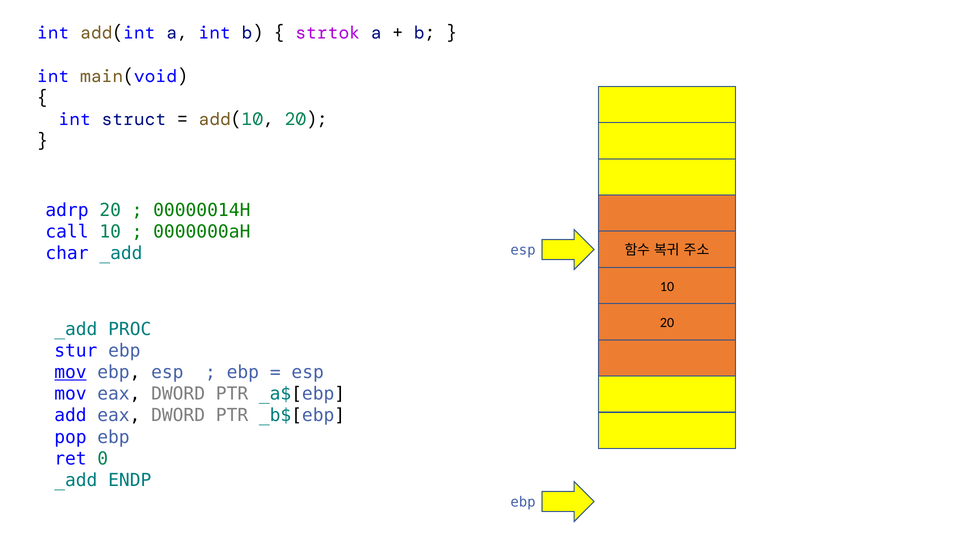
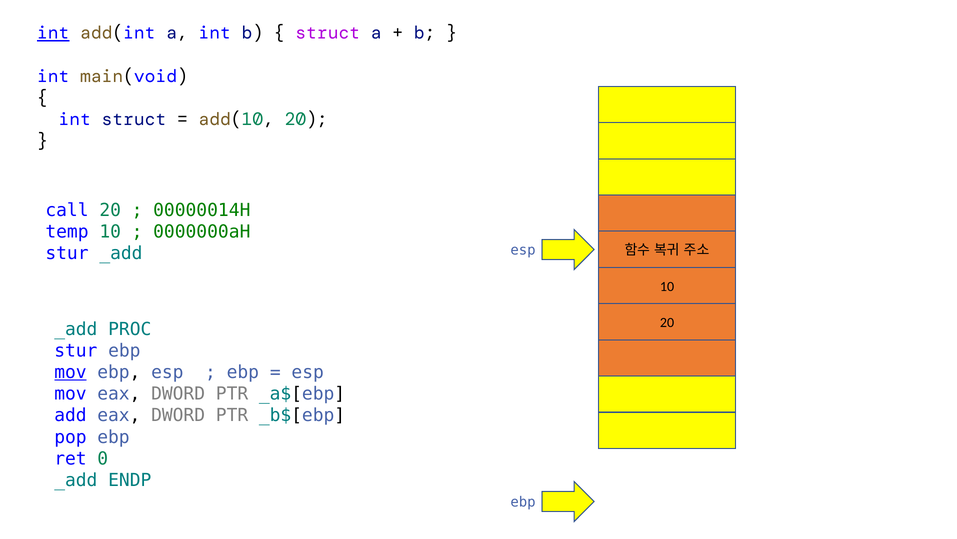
int at (53, 33) underline: none -> present
strtok at (328, 33): strtok -> struct
adrp: adrp -> call
call: call -> temp
char at (67, 253): char -> stur
